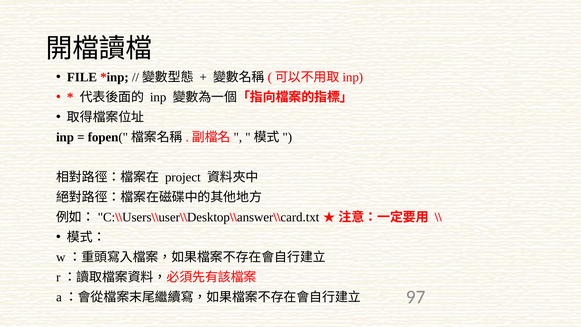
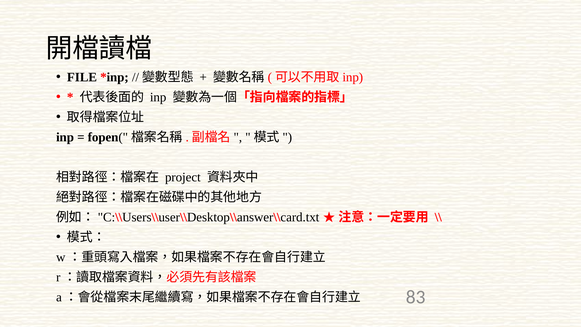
97: 97 -> 83
